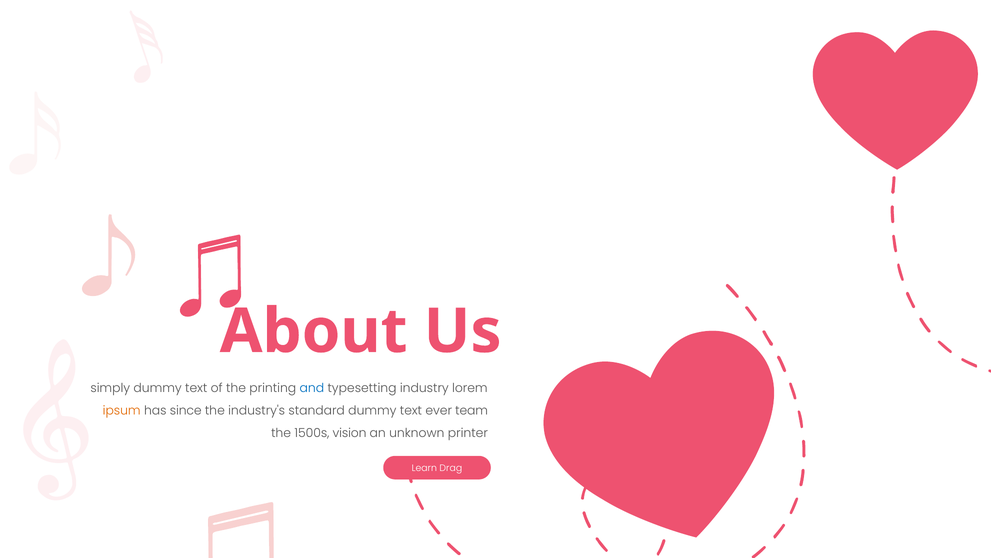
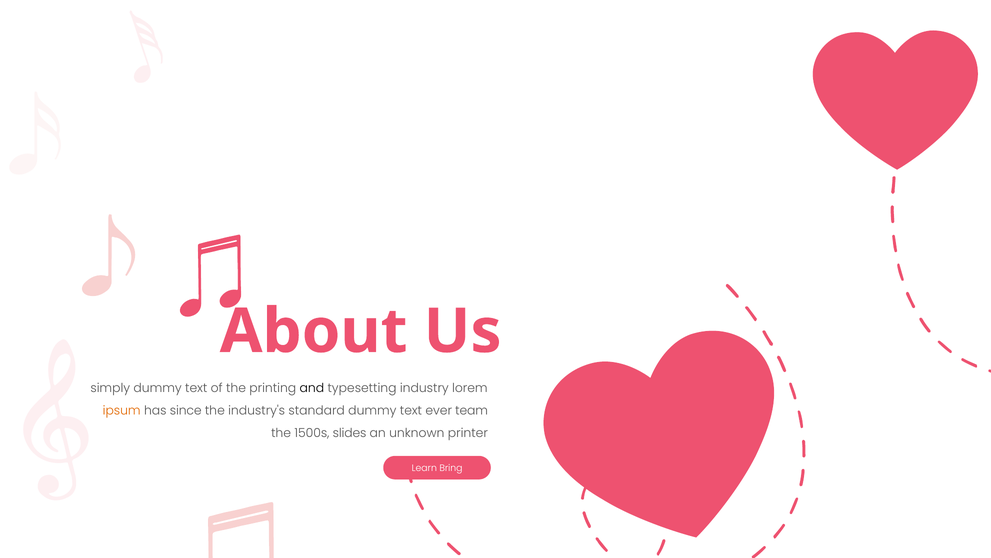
and colour: blue -> black
vision: vision -> slides
Drag: Drag -> Bring
